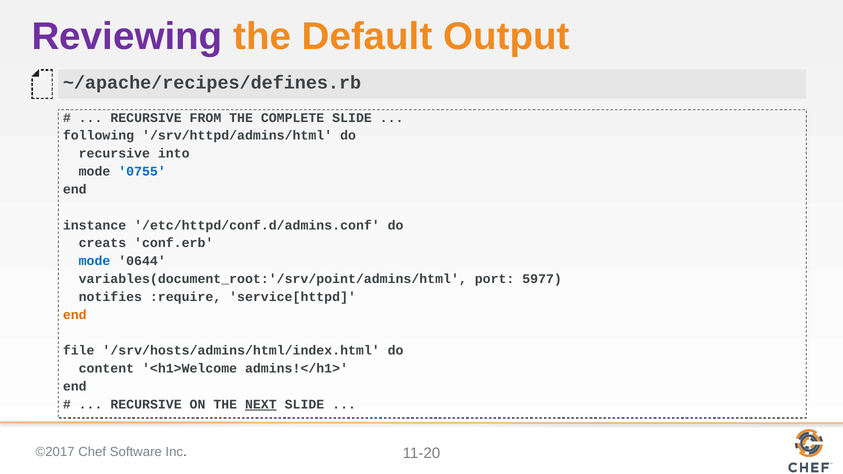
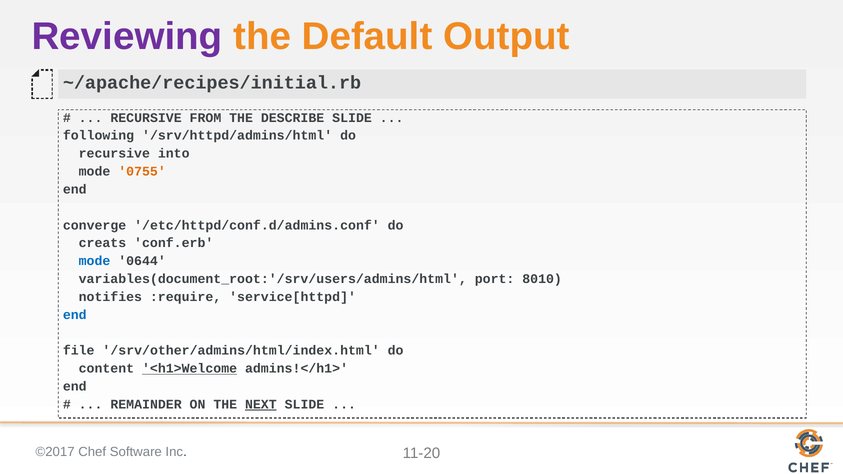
~/apache/recipes/defines.rb: ~/apache/recipes/defines.rb -> ~/apache/recipes/initial.rb
COMPLETE: COMPLETE -> DESCRIBE
0755 colour: blue -> orange
instance: instance -> converge
variables(document_root:'/srv/point/admins/html: variables(document_root:'/srv/point/admins/html -> variables(document_root:'/srv/users/admins/html
5977: 5977 -> 8010
end at (75, 315) colour: orange -> blue
/srv/hosts/admins/html/index.html: /srv/hosts/admins/html/index.html -> /srv/other/admins/html/index.html
<h1>Welcome underline: none -> present
RECURSIVE at (146, 404): RECURSIVE -> REMAINDER
